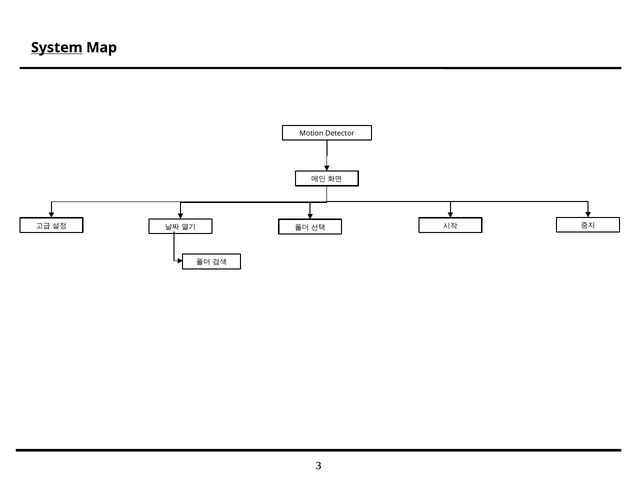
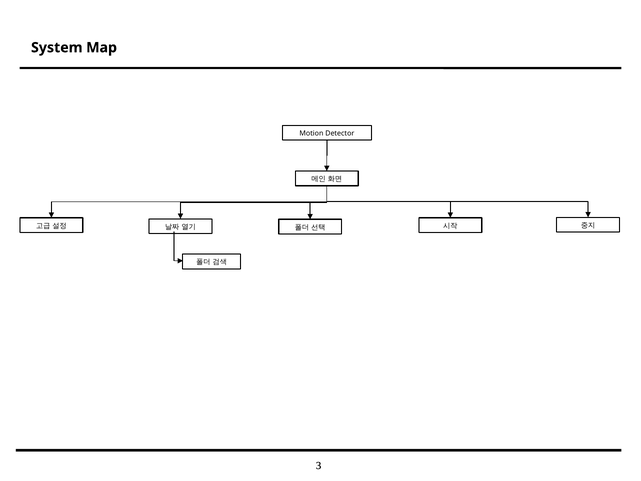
System underline: present -> none
